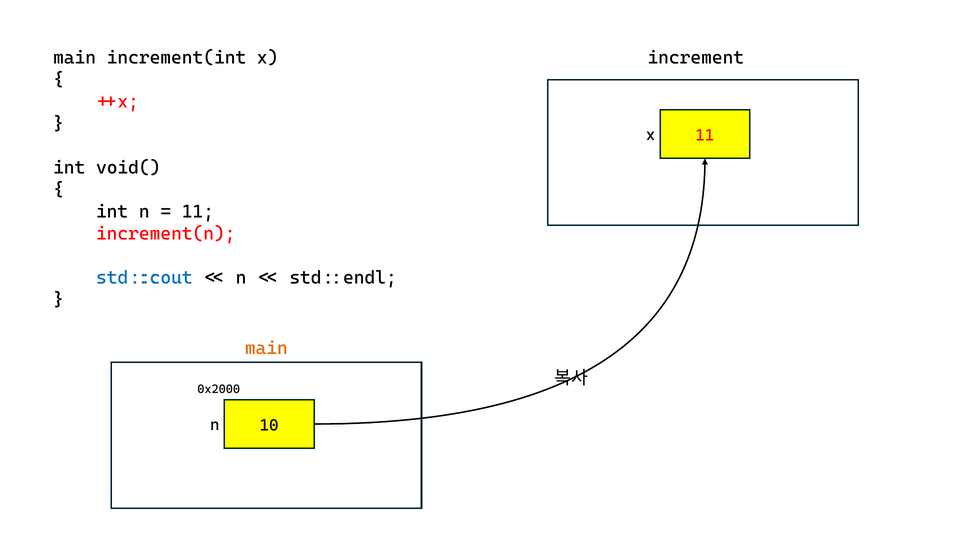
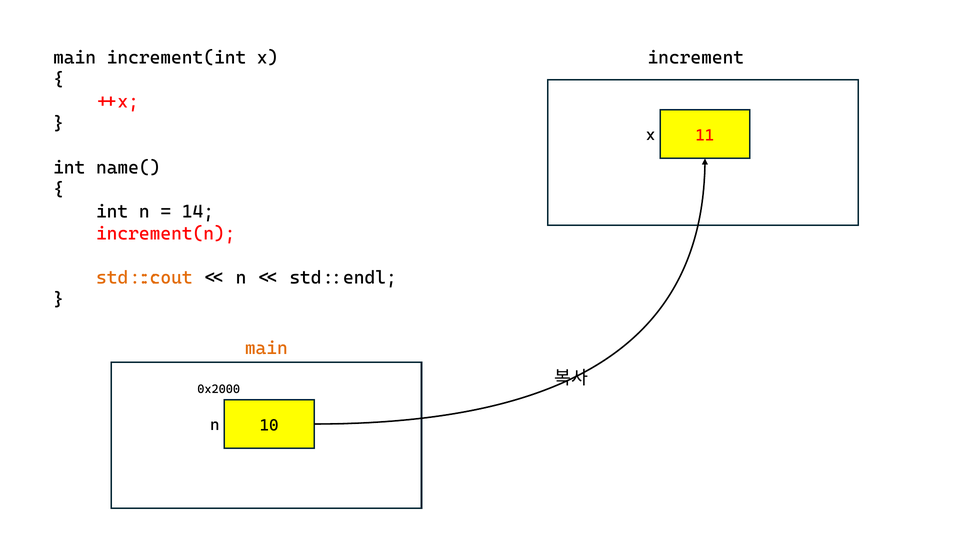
void(: void( -> name(
11 at (198, 212): 11 -> 14
std::cout colour: blue -> orange
